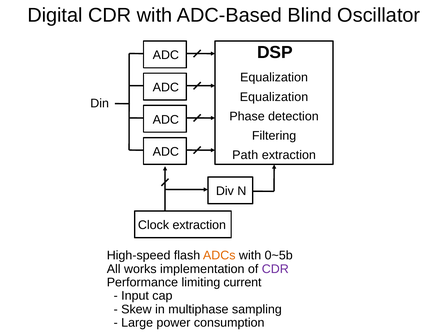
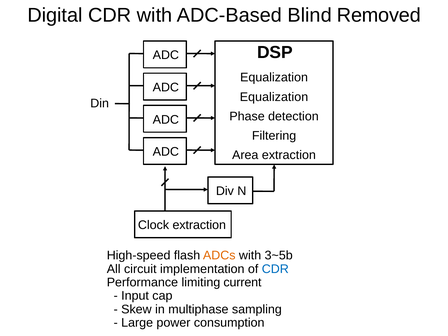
Oscillator: Oscillator -> Removed
Path: Path -> Area
0~5b: 0~5b -> 3~5b
works: works -> circuit
CDR at (275, 269) colour: purple -> blue
